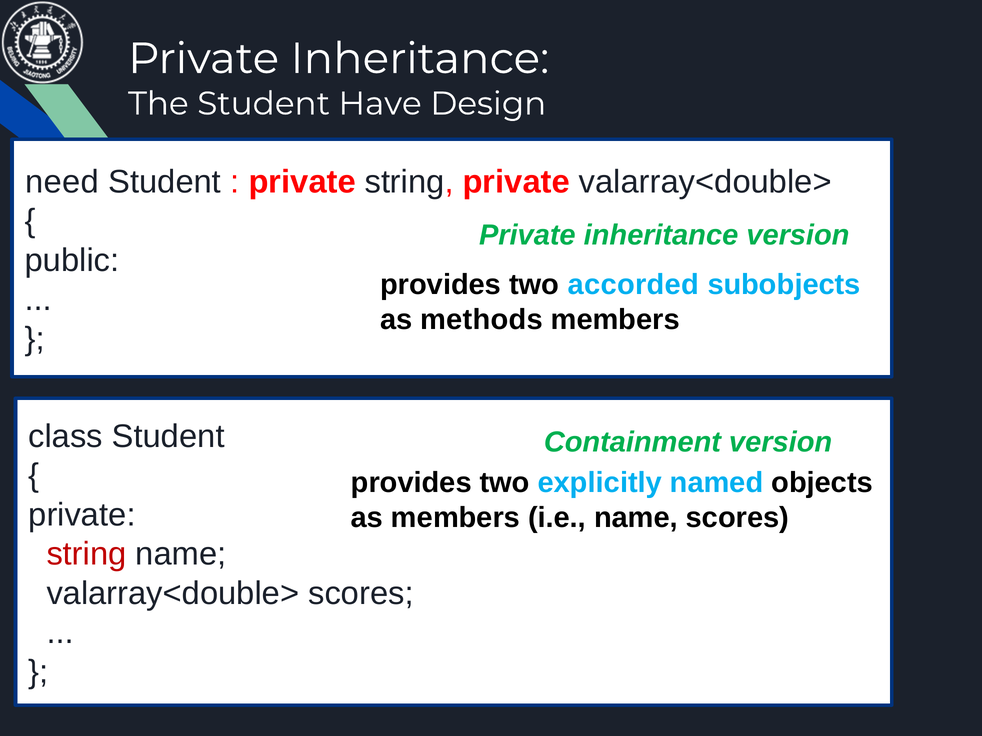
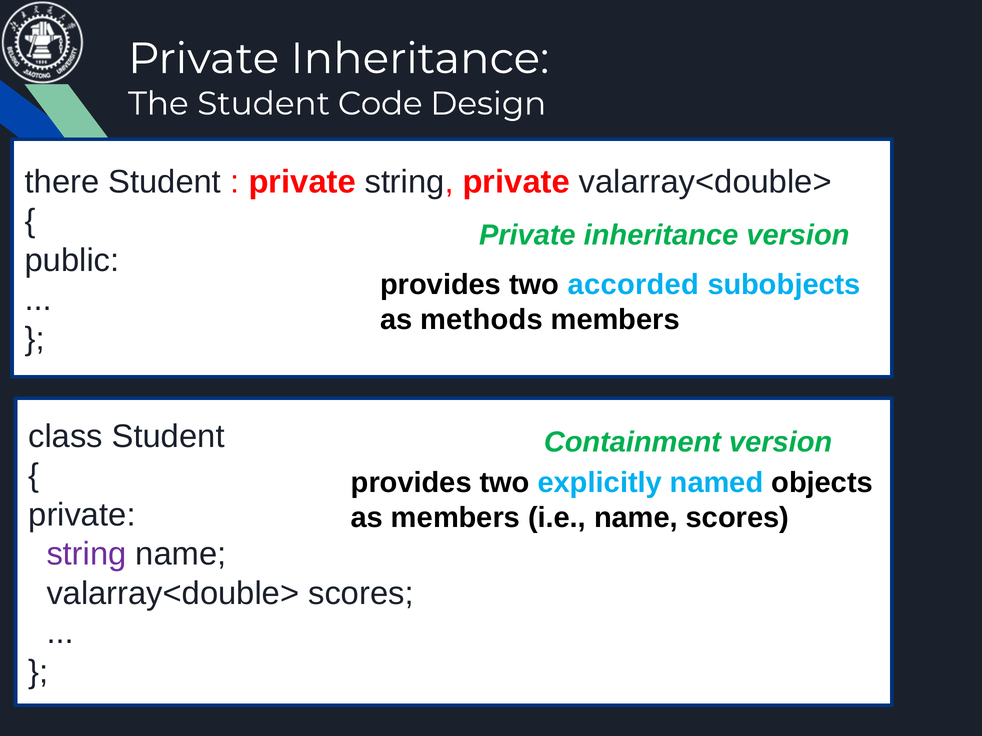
Have: Have -> Code
need: need -> there
string at (86, 554) colour: red -> purple
